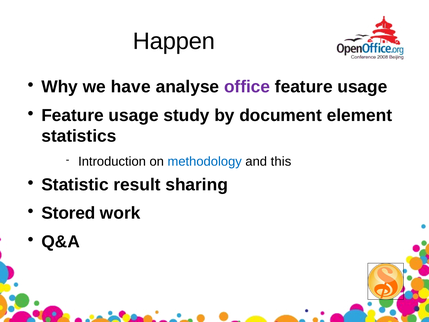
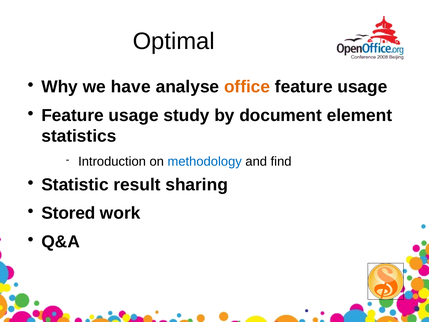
Happen: Happen -> Optimal
office colour: purple -> orange
this: this -> find
